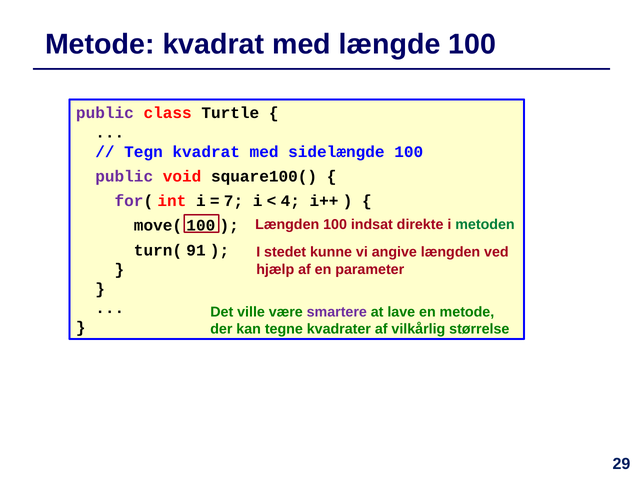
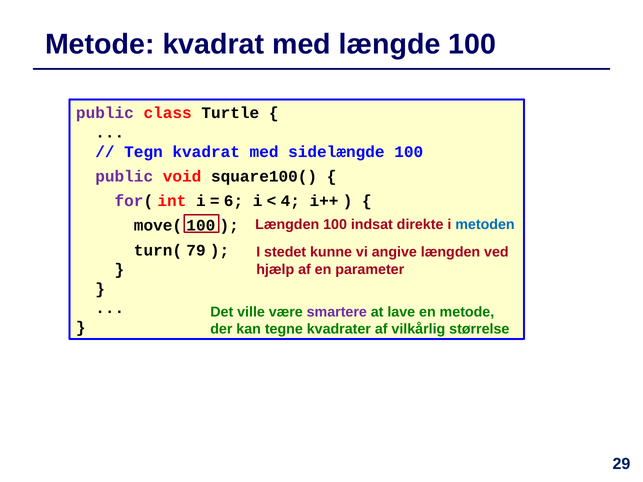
7: 7 -> 6
metoden colour: green -> blue
91: 91 -> 79
